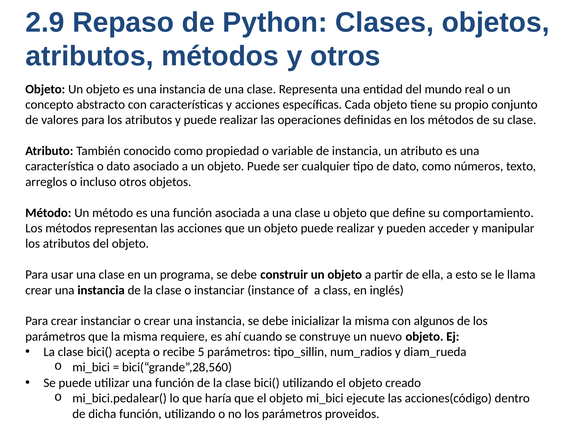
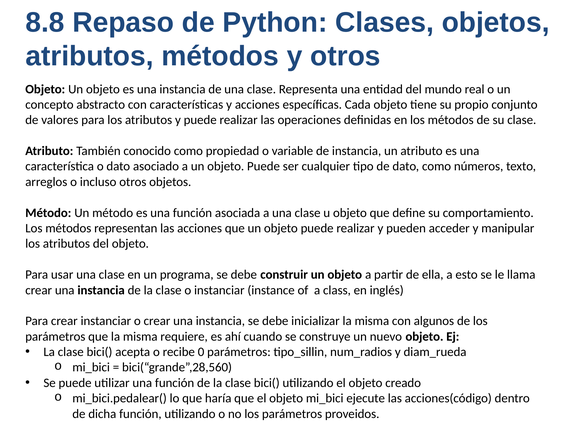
2.9: 2.9 -> 8.8
5: 5 -> 0
